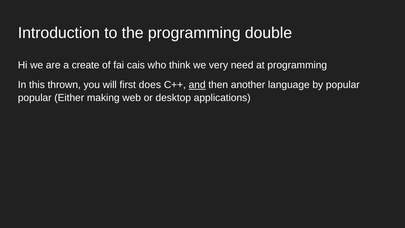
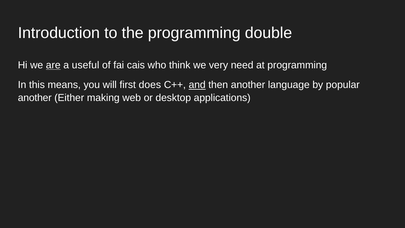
are underline: none -> present
create: create -> useful
thrown: thrown -> means
popular at (35, 98): popular -> another
